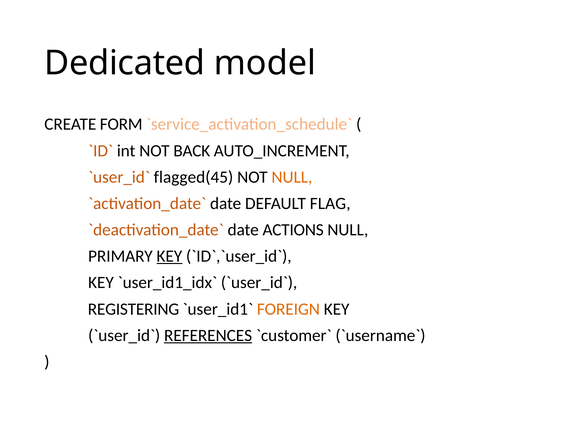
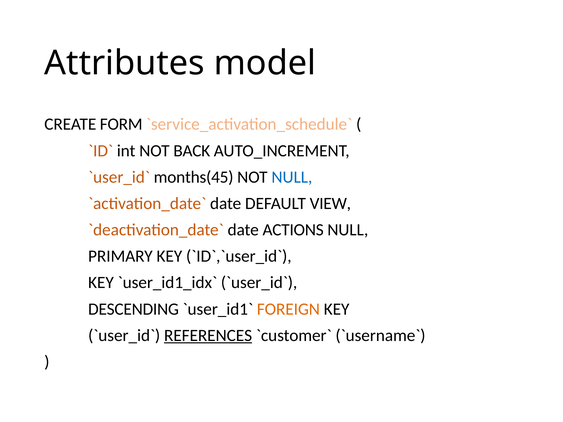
Dedicated: Dedicated -> Attributes
flagged(45: flagged(45 -> months(45
NULL at (292, 177) colour: orange -> blue
FLAG: FLAG -> VIEW
KEY at (169, 256) underline: present -> none
REGISTERING: REGISTERING -> DESCENDING
